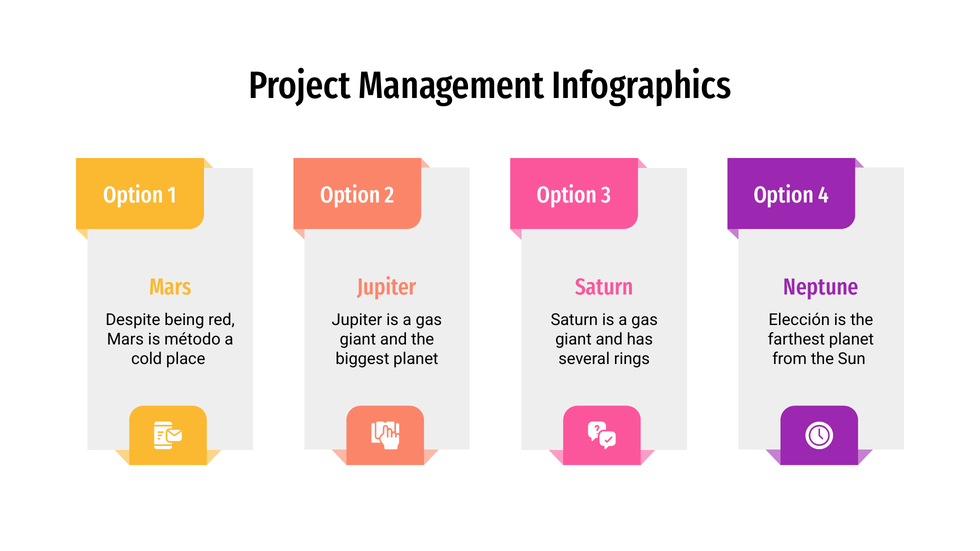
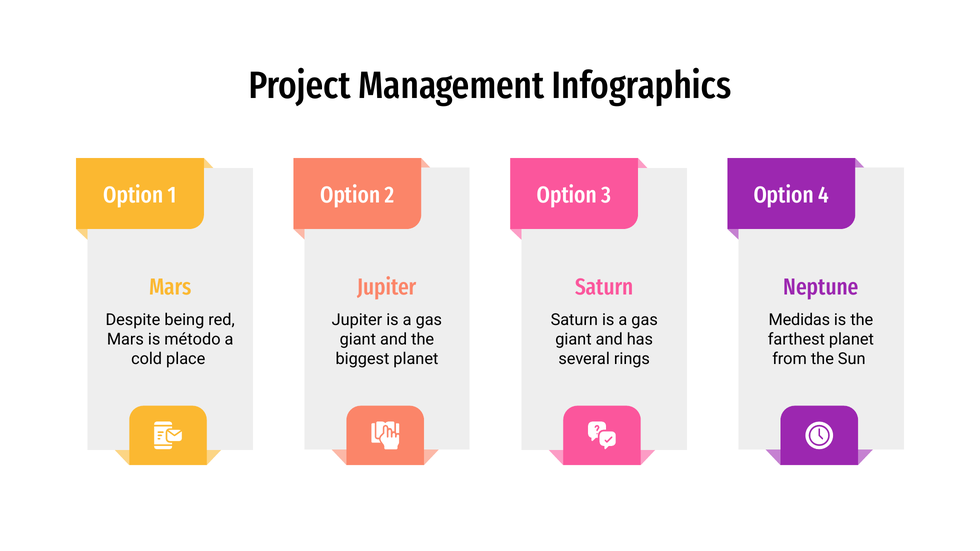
Elección: Elección -> Medidas
